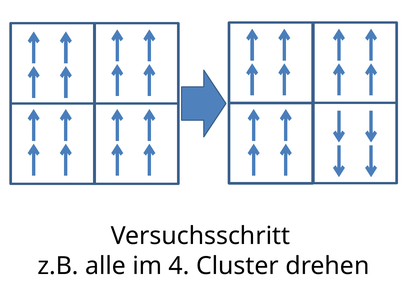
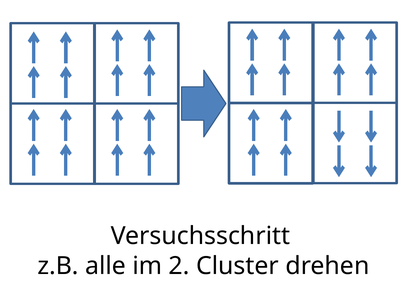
4: 4 -> 2
